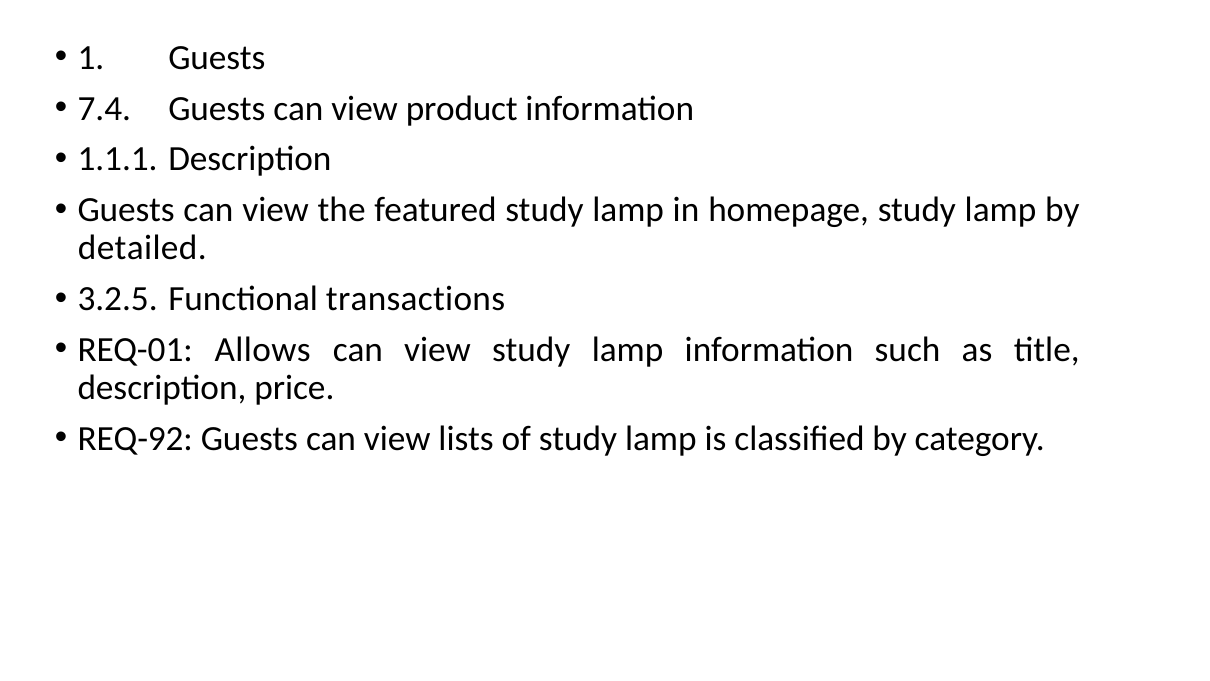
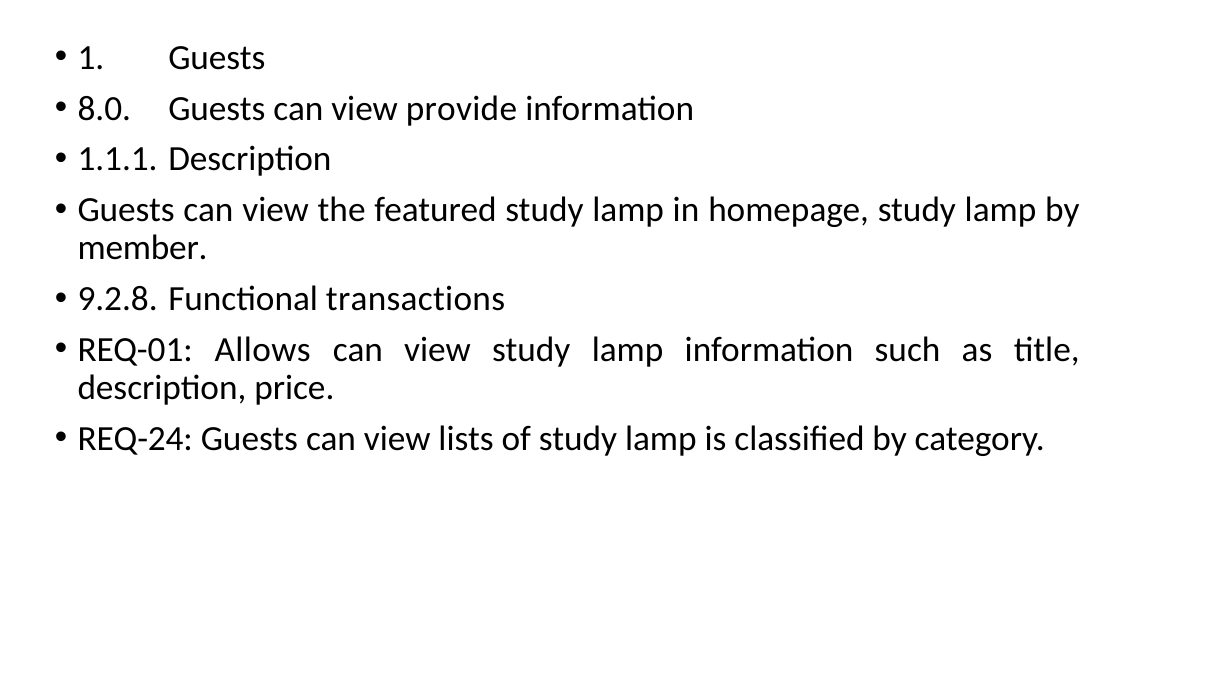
7.4: 7.4 -> 8.0
product: product -> provide
detailed: detailed -> member
3.2.5: 3.2.5 -> 9.2.8
REQ-92: REQ-92 -> REQ-24
